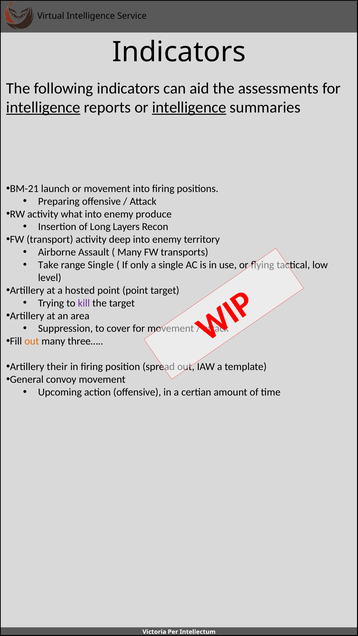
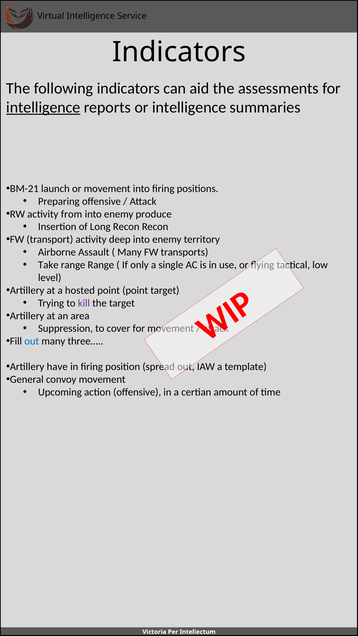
intelligence at (189, 107) underline: present -> none
what: what -> from
Long Layers: Layers -> Recon
range Single: Single -> Range
out at (32, 341) colour: orange -> blue
their: their -> have
